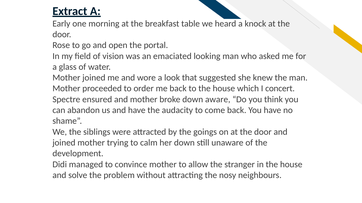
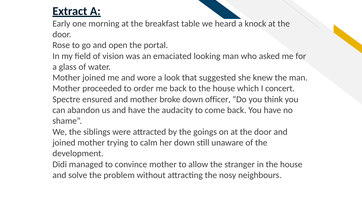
aware: aware -> officer
